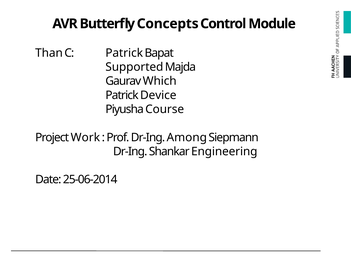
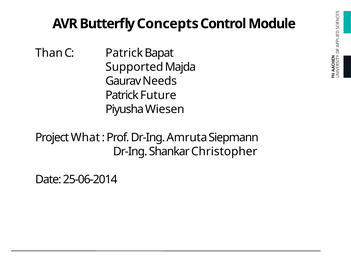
Which: Which -> Needs
Device: Device -> Future
Course: Course -> Wiesen
Work: Work -> What
Among: Among -> Amruta
Engineering: Engineering -> Christopher
